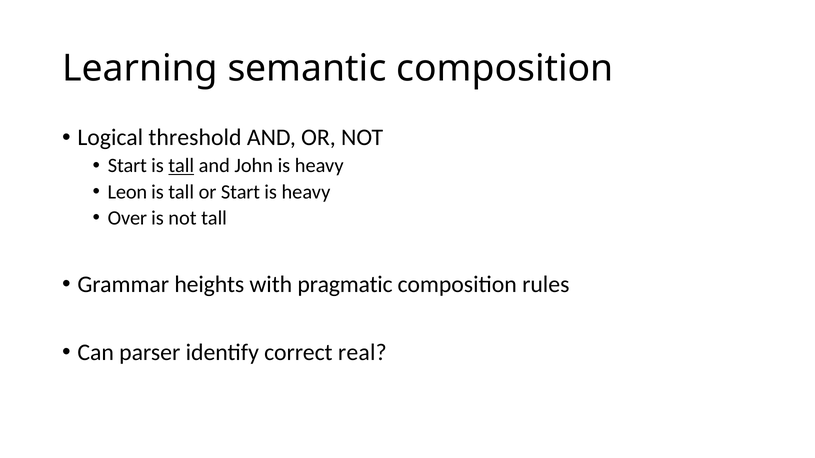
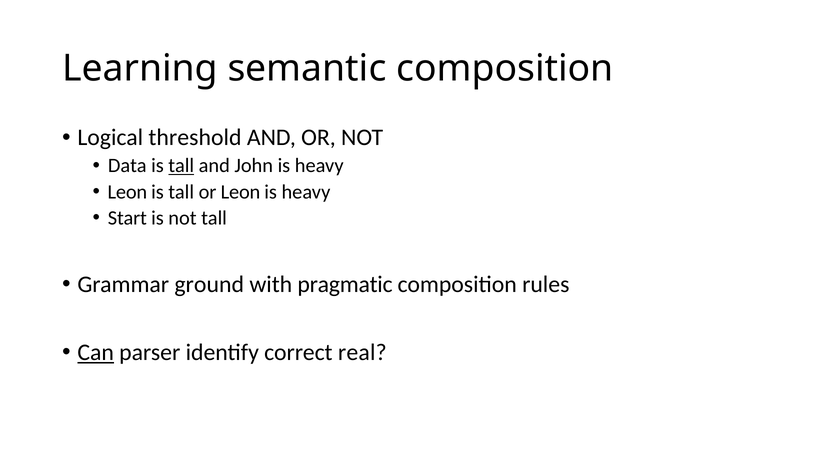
Start at (127, 166): Start -> Data
or Start: Start -> Leon
Over: Over -> Start
heights: heights -> ground
Can underline: none -> present
